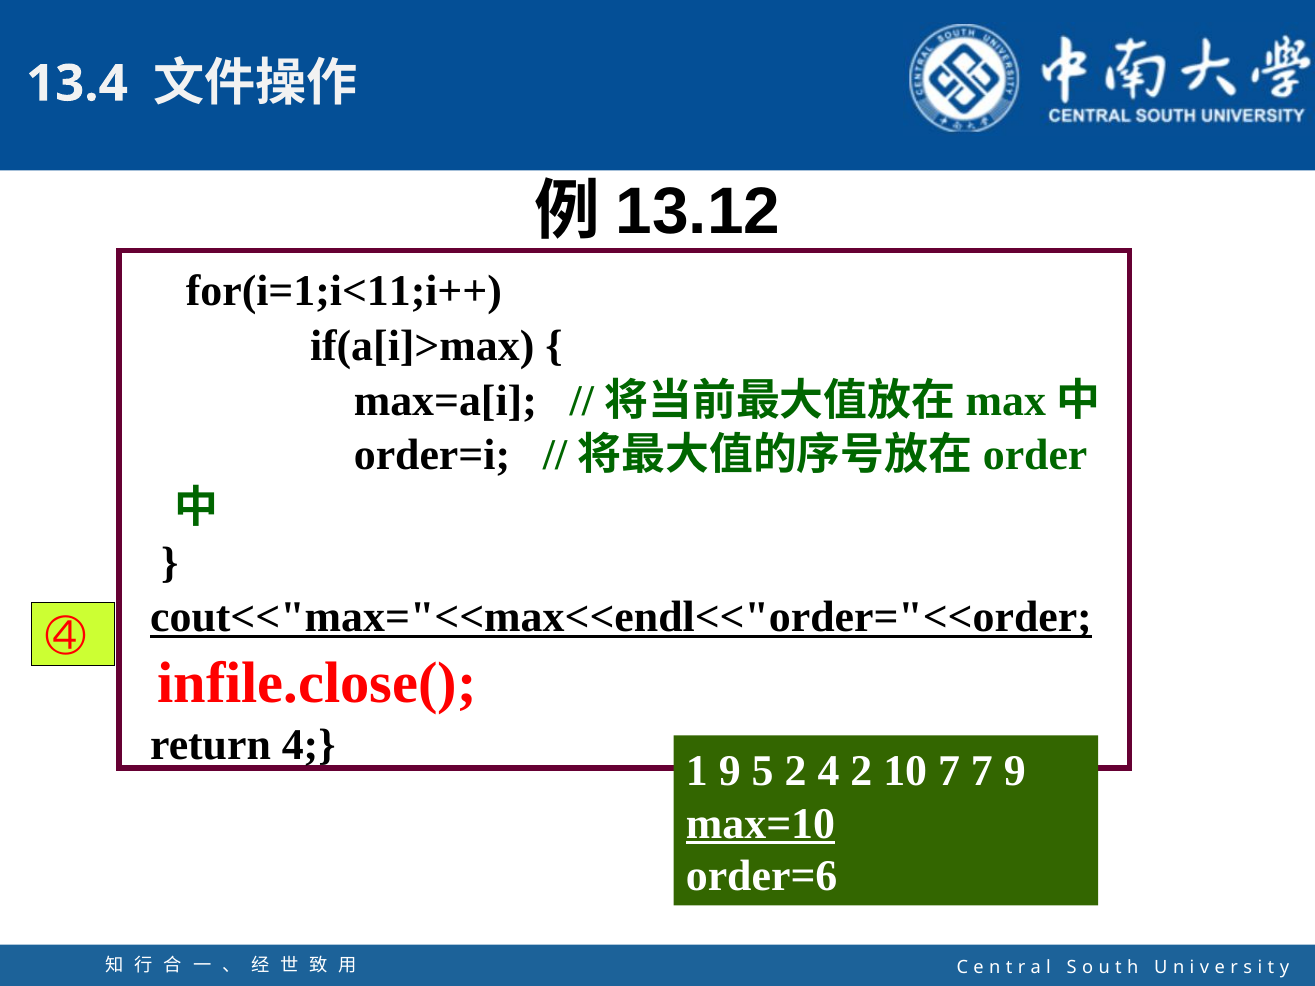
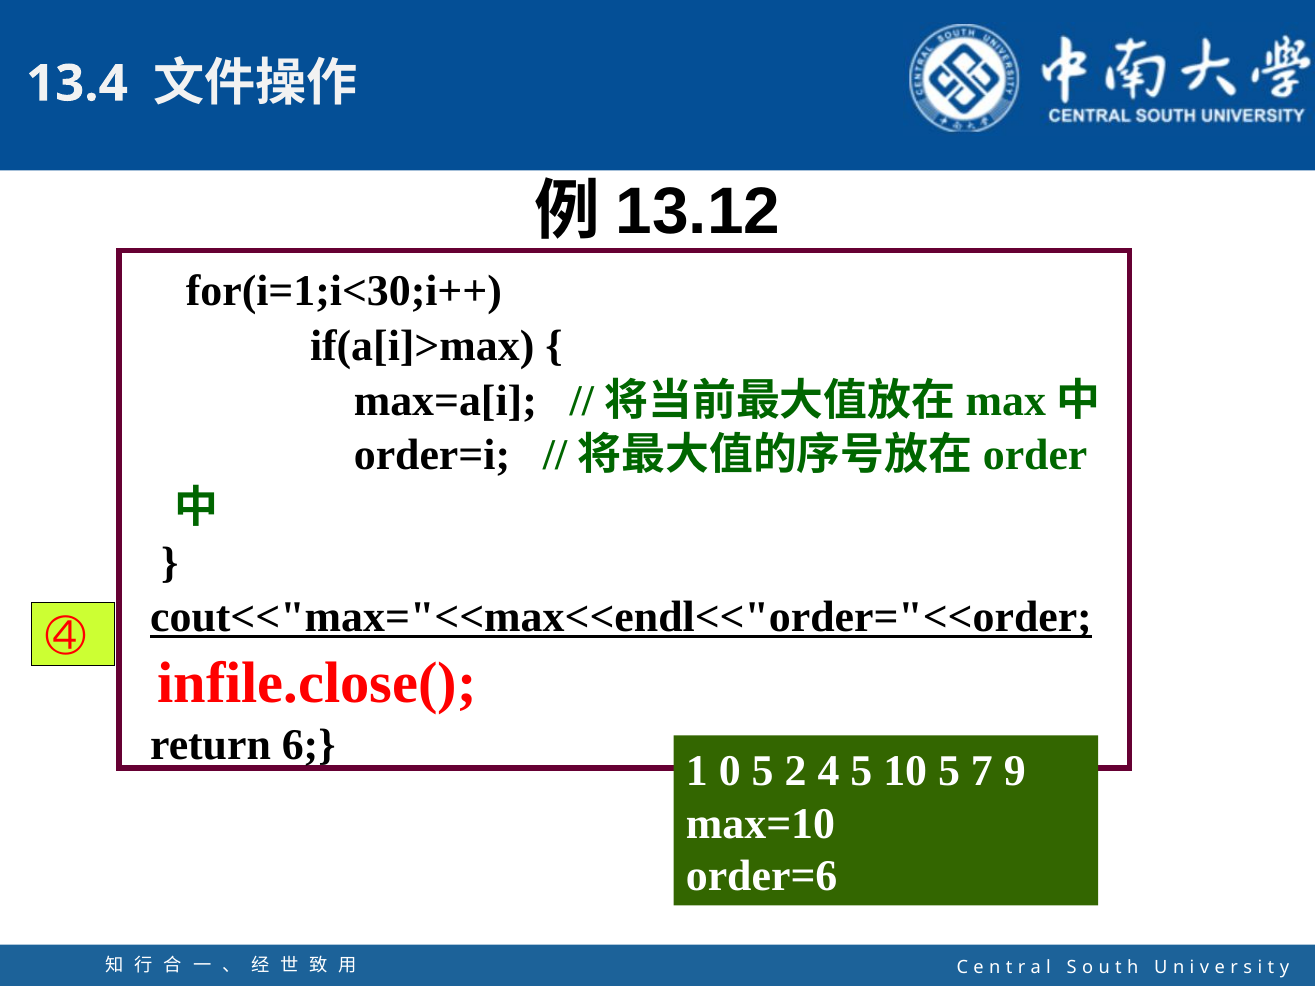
for(i=1;i<11;i++: for(i=1;i<11;i++ -> for(i=1;i<30;i++
return 4: 4 -> 6
1 9: 9 -> 0
4 2: 2 -> 5
10 7: 7 -> 5
max=10 underline: present -> none
